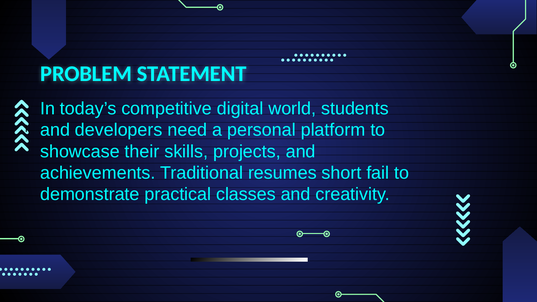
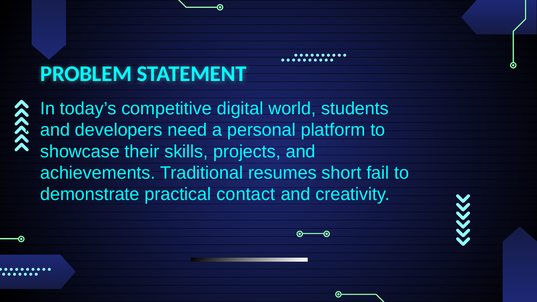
classes: classes -> contact
